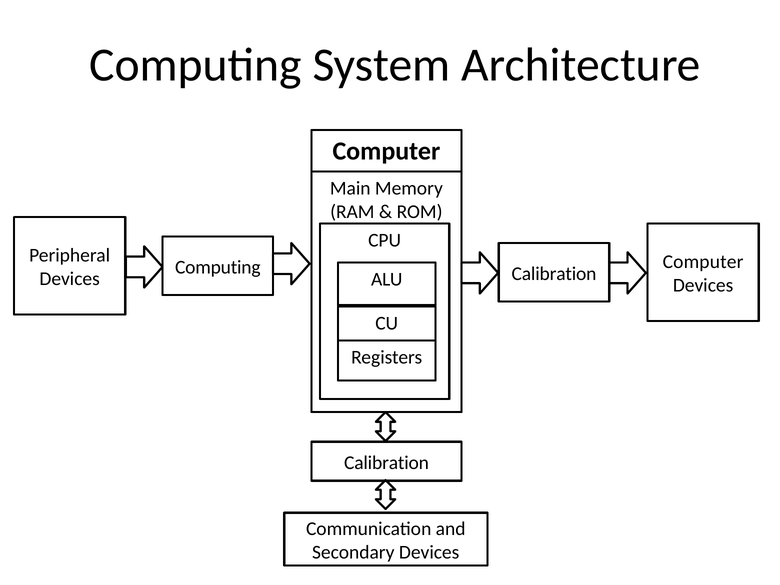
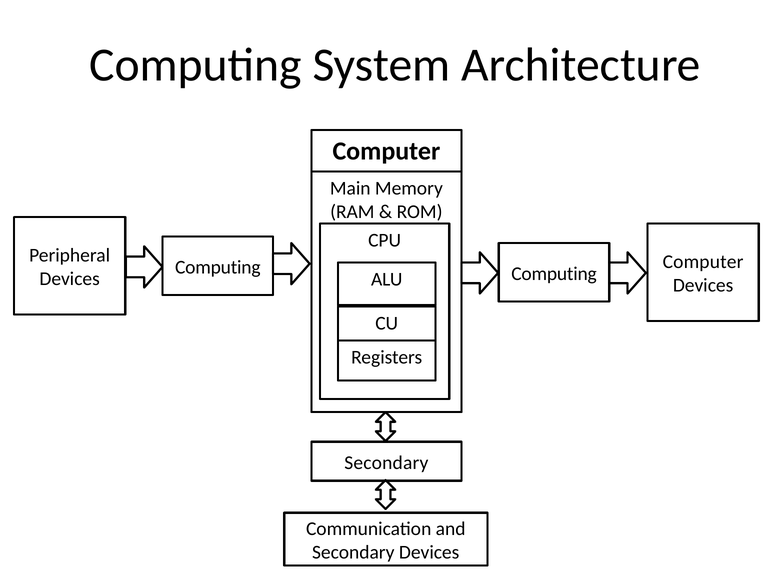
Calibration at (554, 274): Calibration -> Computing
Calibration at (386, 463): Calibration -> Secondary
